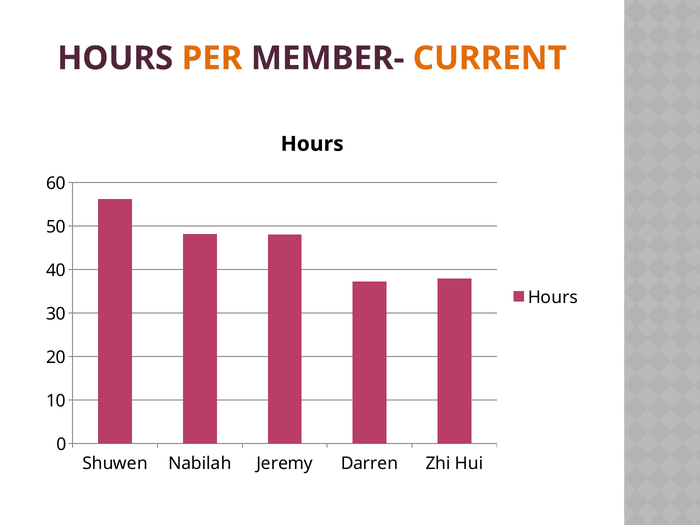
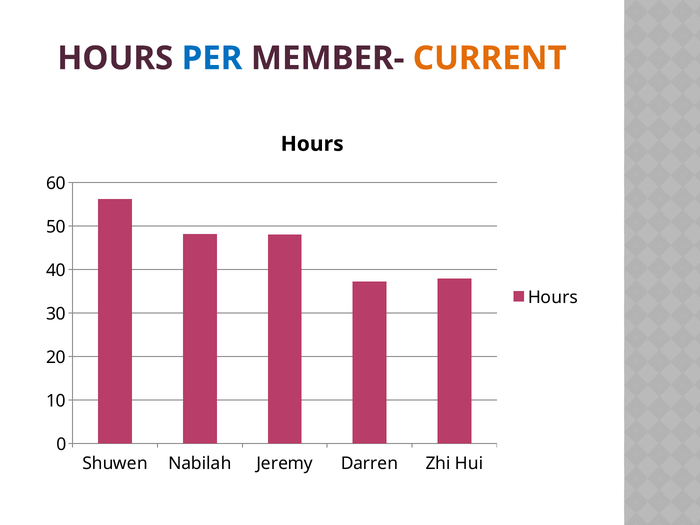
PER colour: orange -> blue
